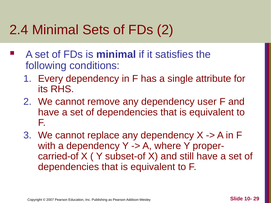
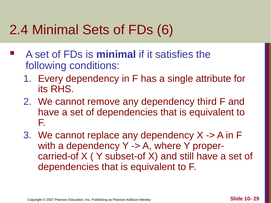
FDs 2: 2 -> 6
user: user -> third
